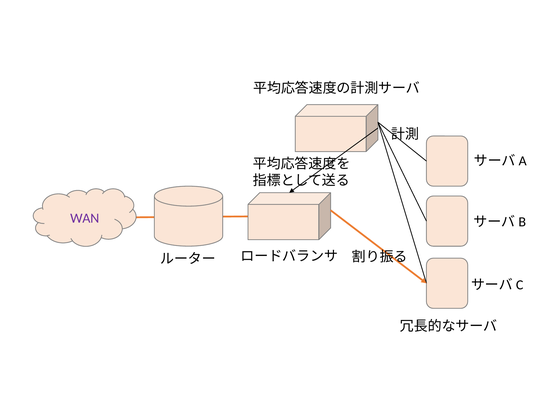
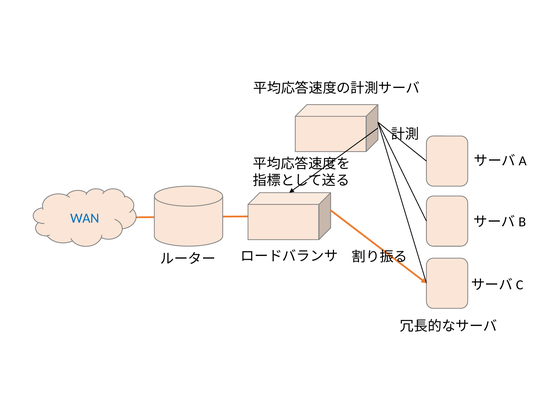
WAN colour: purple -> blue
